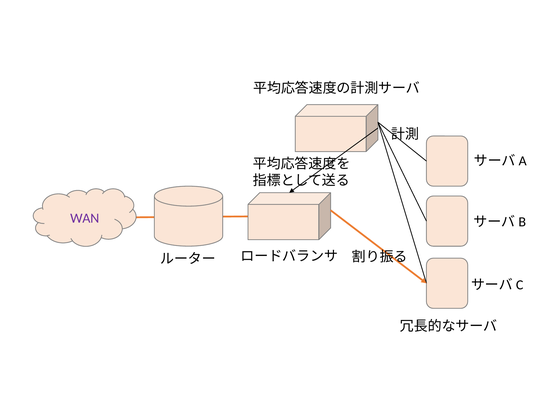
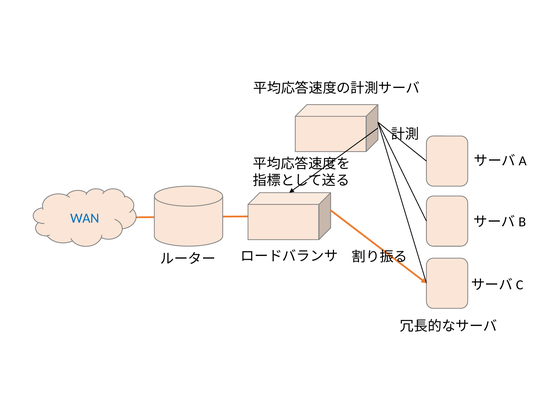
WAN colour: purple -> blue
